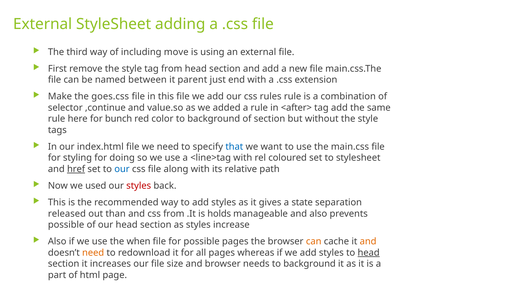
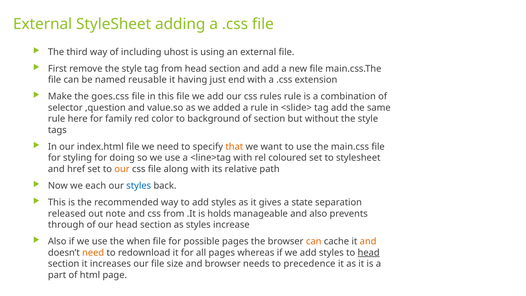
move: move -> uhost
between: between -> reusable
parent: parent -> having
,continue: ,continue -> ,question
<after>: <after> -> <slide>
bunch: bunch -> family
that colour: blue -> orange
href underline: present -> none
our at (122, 169) colour: blue -> orange
used: used -> each
styles at (139, 186) colour: red -> blue
than: than -> note
possible at (66, 225): possible -> through
needs to background: background -> precedence
